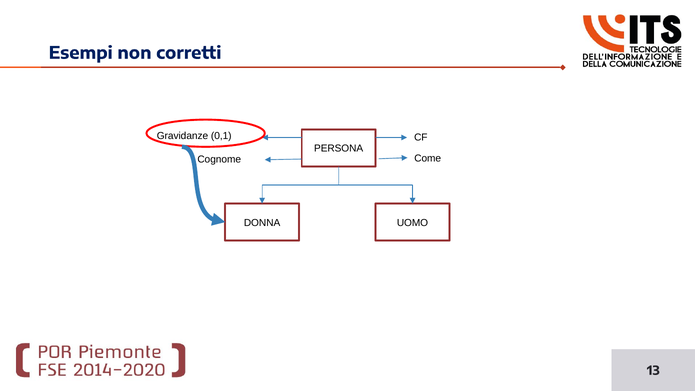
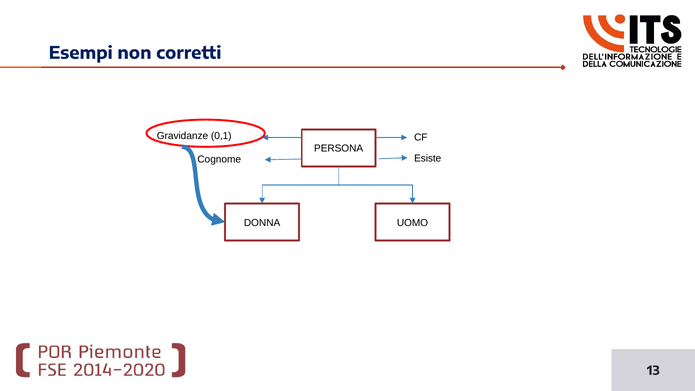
Come: Come -> Esiste
